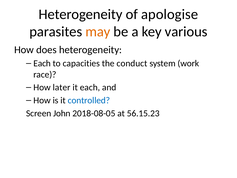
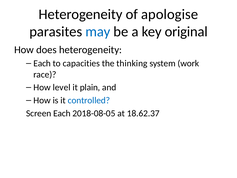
may colour: orange -> blue
various: various -> original
conduct: conduct -> thinking
later: later -> level
it each: each -> plain
Screen John: John -> Each
56.15.23: 56.15.23 -> 18.62.37
